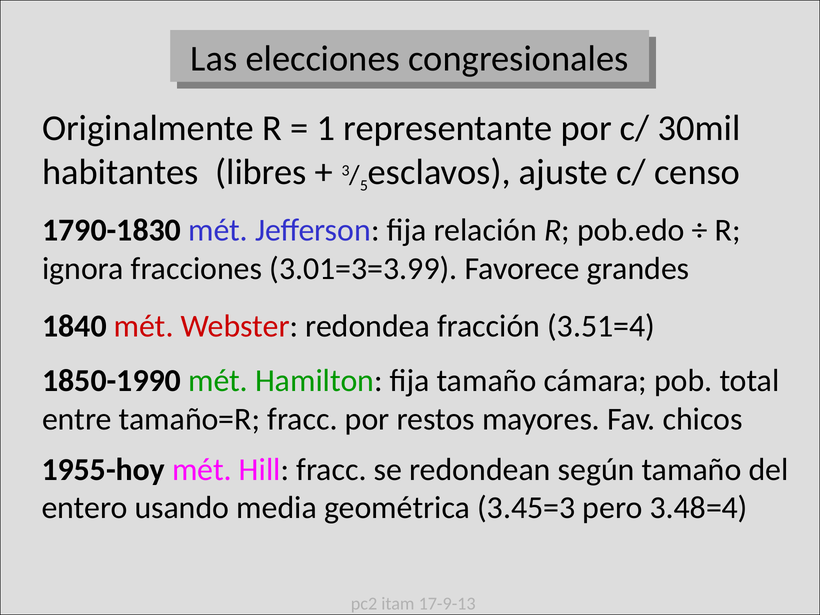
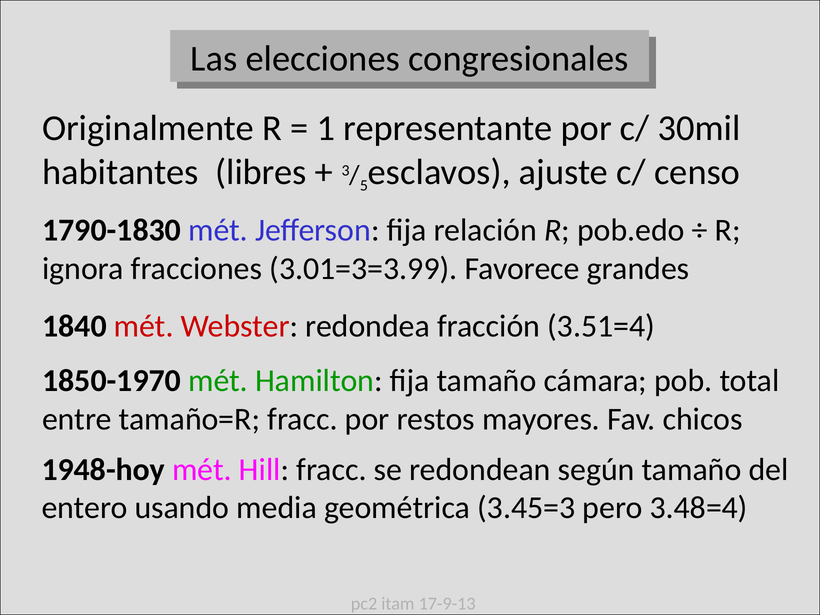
1850-1990: 1850-1990 -> 1850-1970
1955-hoy: 1955-hoy -> 1948-hoy
